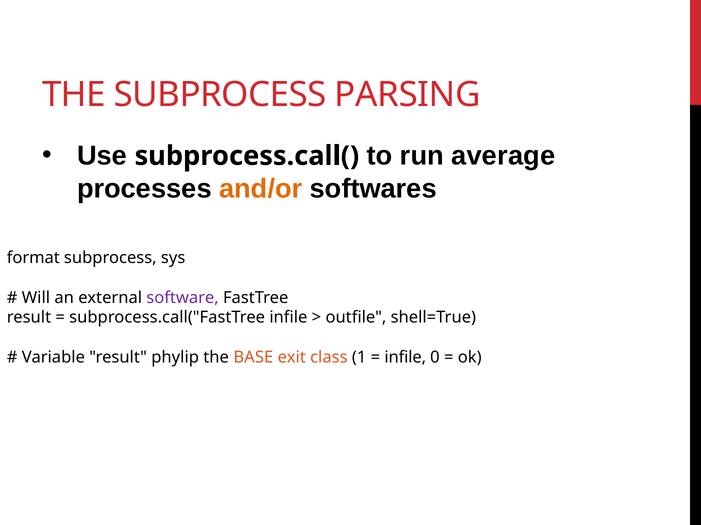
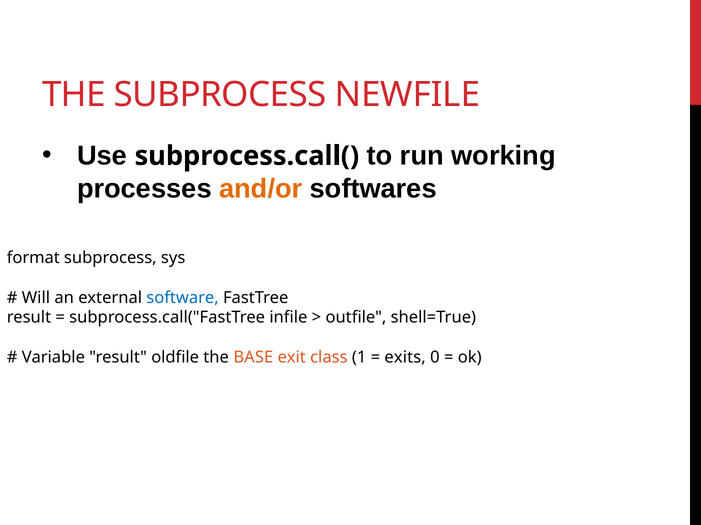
PARSING: PARSING -> NEWFILE
average: average -> working
software colour: purple -> blue
phylip: phylip -> oldfile
infile at (405, 358): infile -> exits
